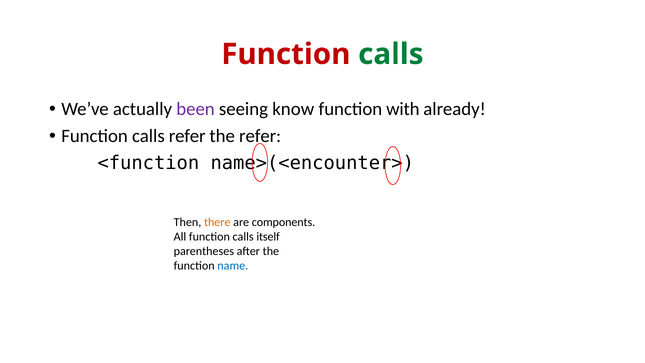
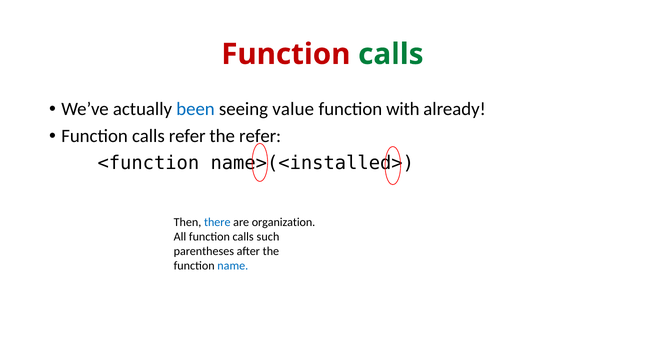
been colour: purple -> blue
know: know -> value
name>(<encounter>: name>(<encounter> -> name>(<installed>
there colour: orange -> blue
components: components -> organization
itself: itself -> such
